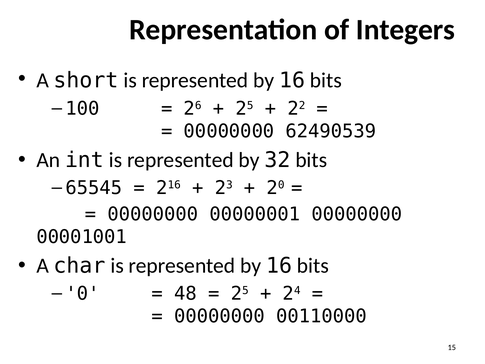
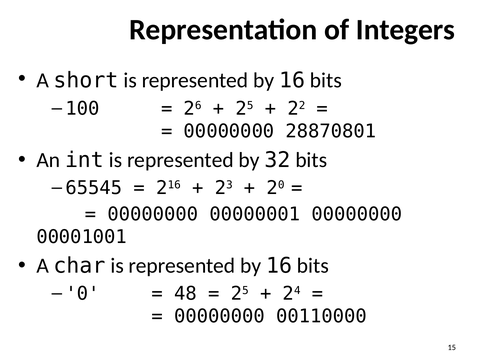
62490539: 62490539 -> 28870801
